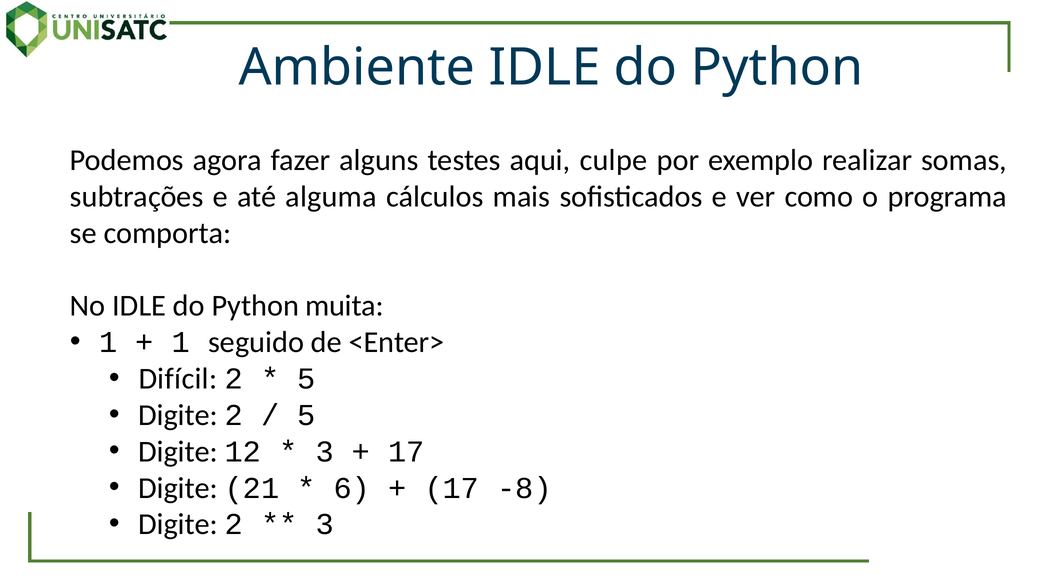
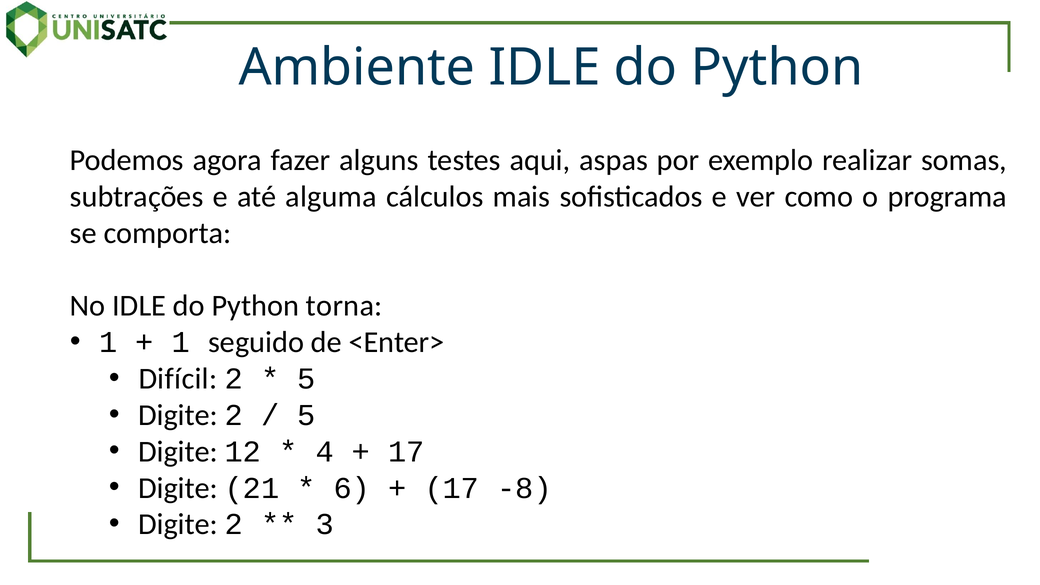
culpe: culpe -> aspas
muita: muita -> torna
3 at (325, 452): 3 -> 4
